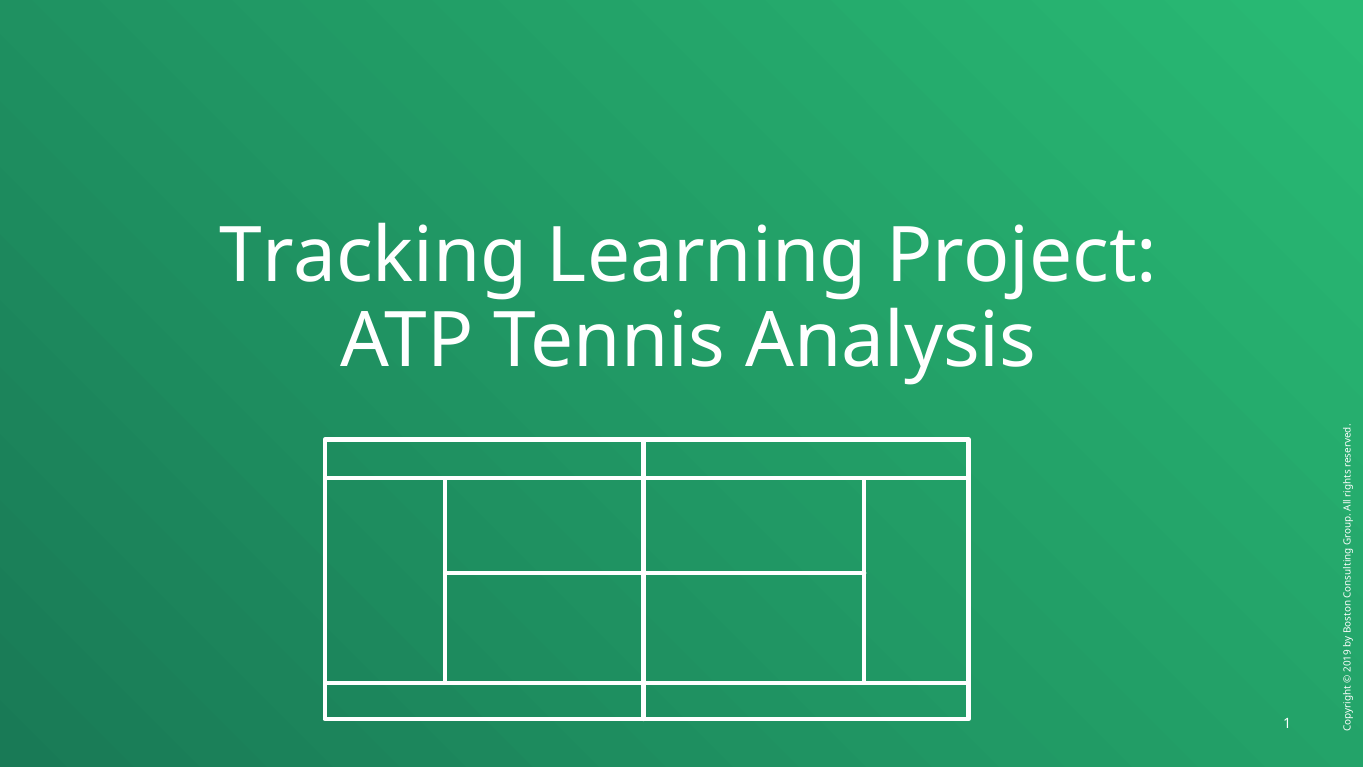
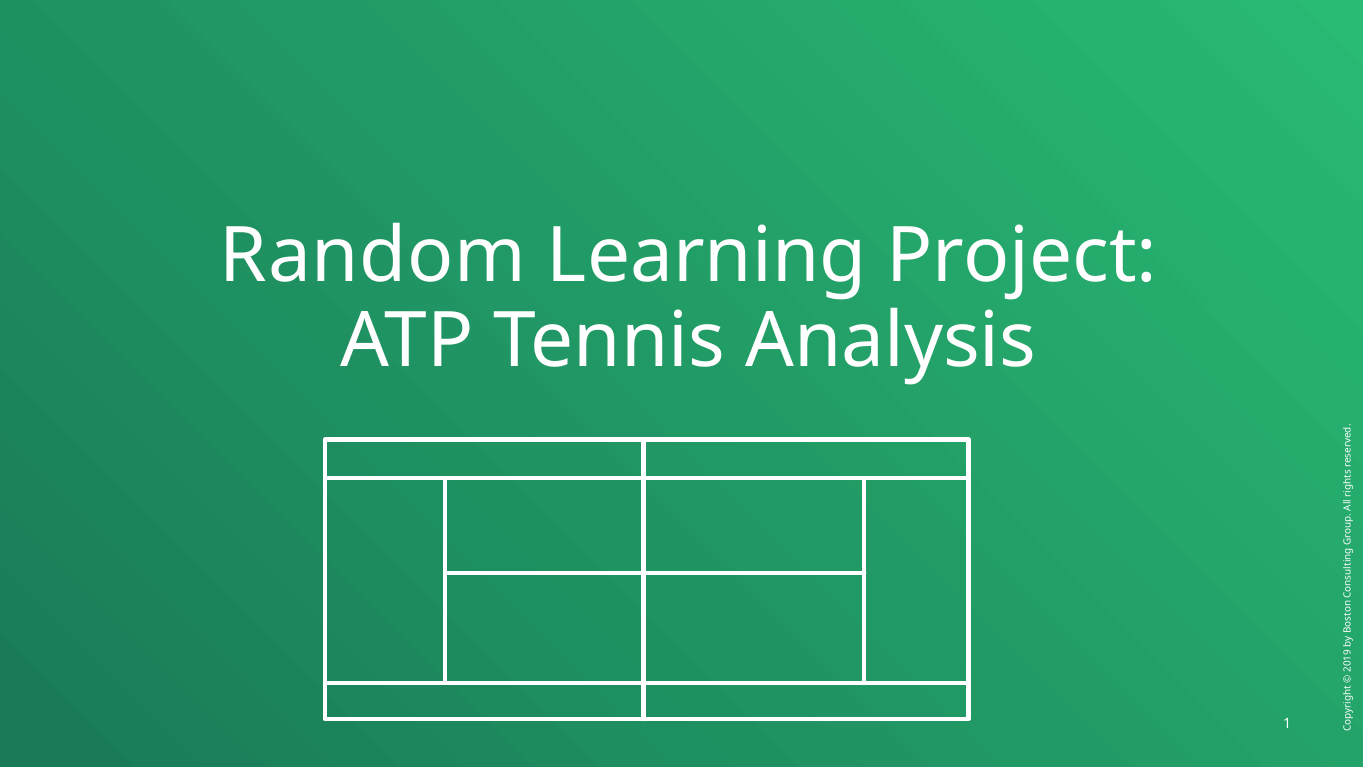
Tracking: Tracking -> Random
